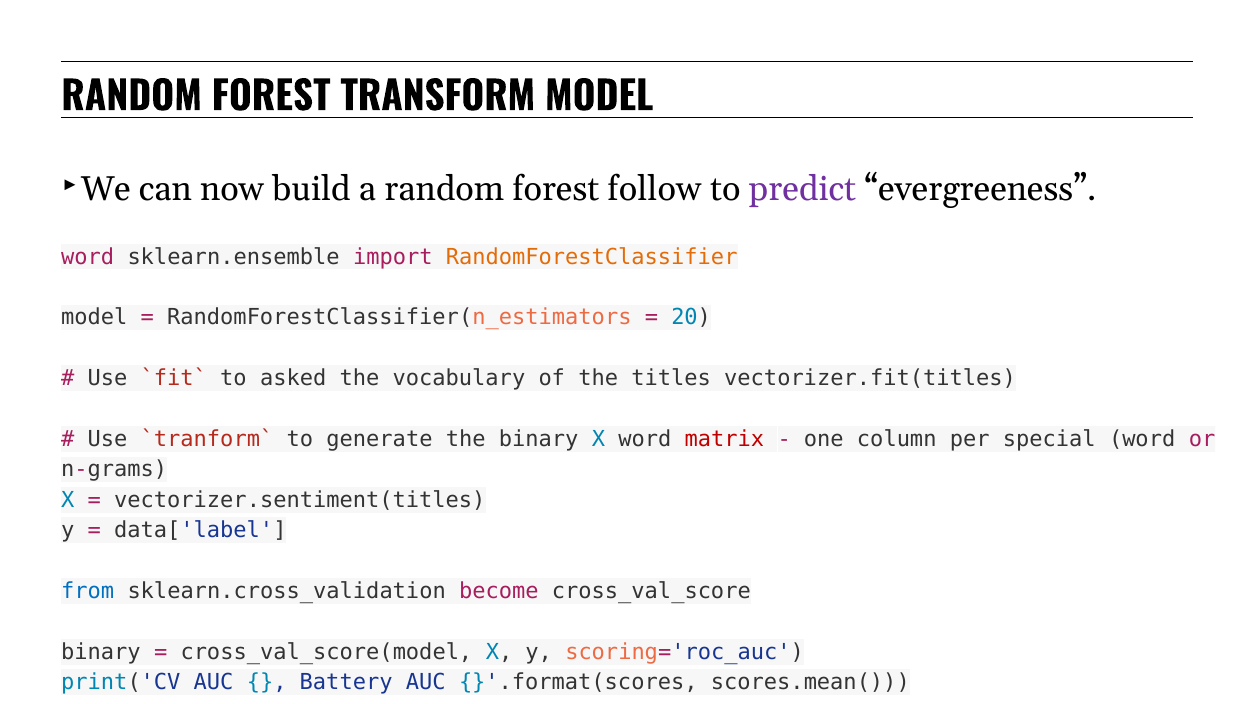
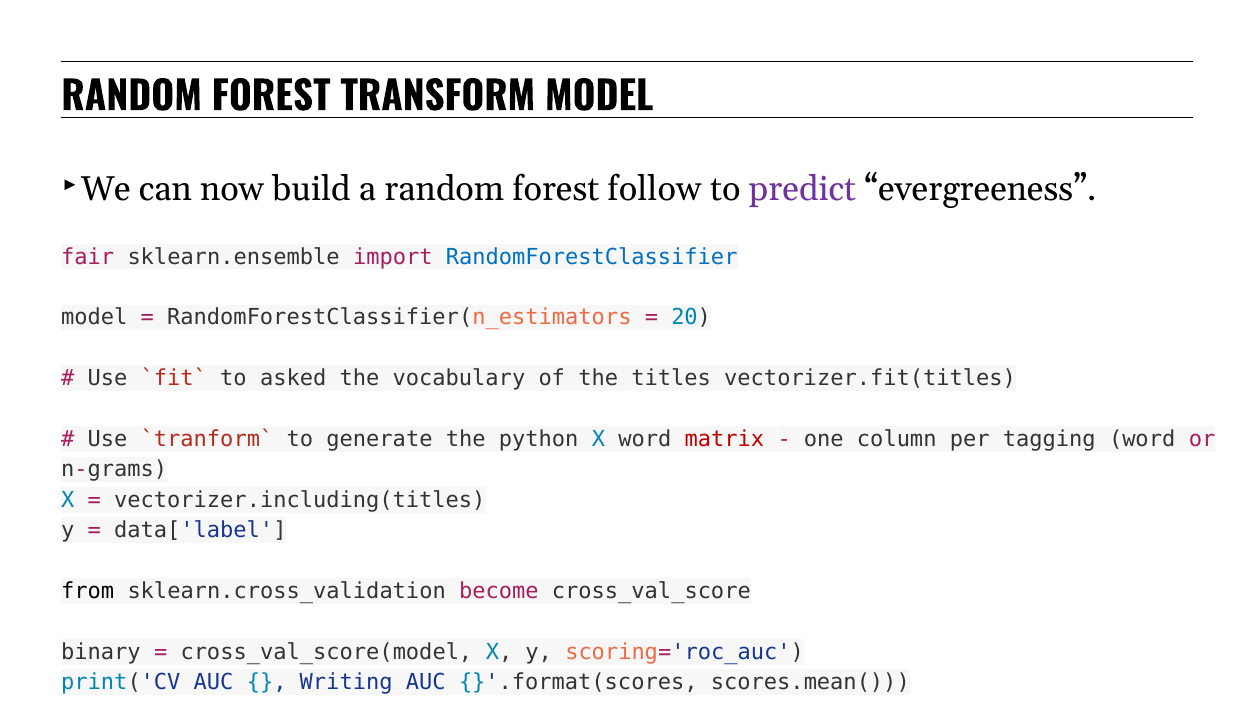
word at (88, 257): word -> fair
RandomForestClassifier colour: orange -> blue
the binary: binary -> python
special: special -> tagging
vectorizer.sentiment(titles: vectorizer.sentiment(titles -> vectorizer.including(titles
from colour: blue -> black
Battery: Battery -> Writing
